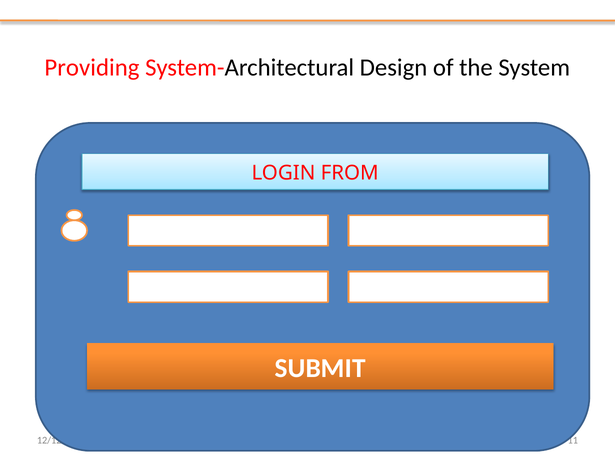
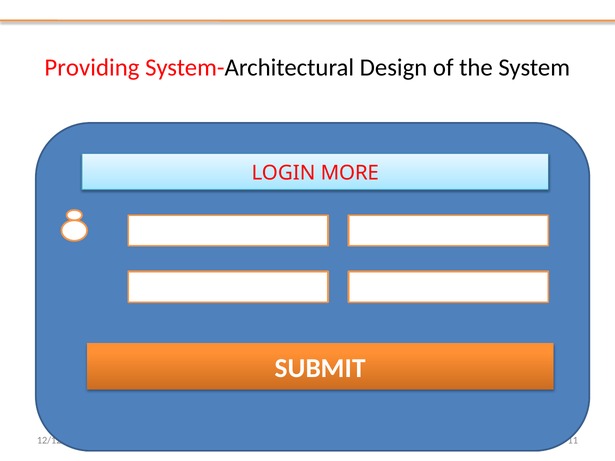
FROM: FROM -> MORE
